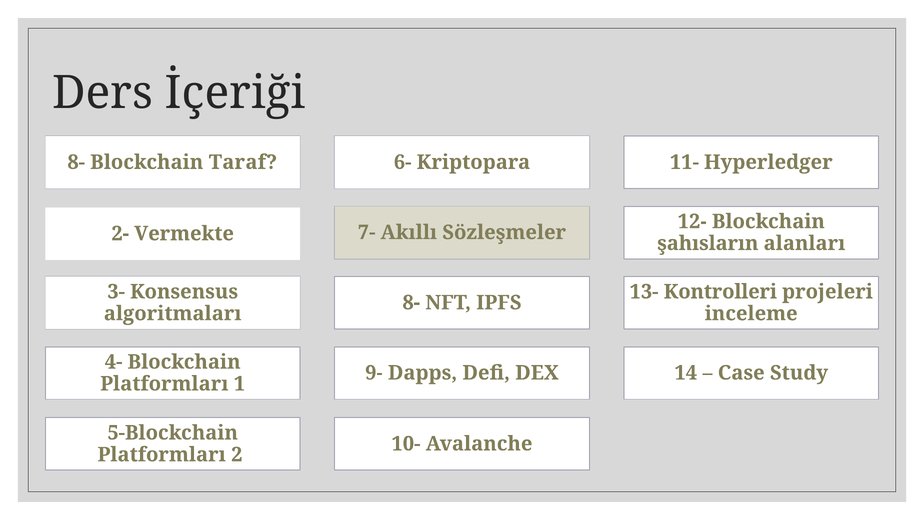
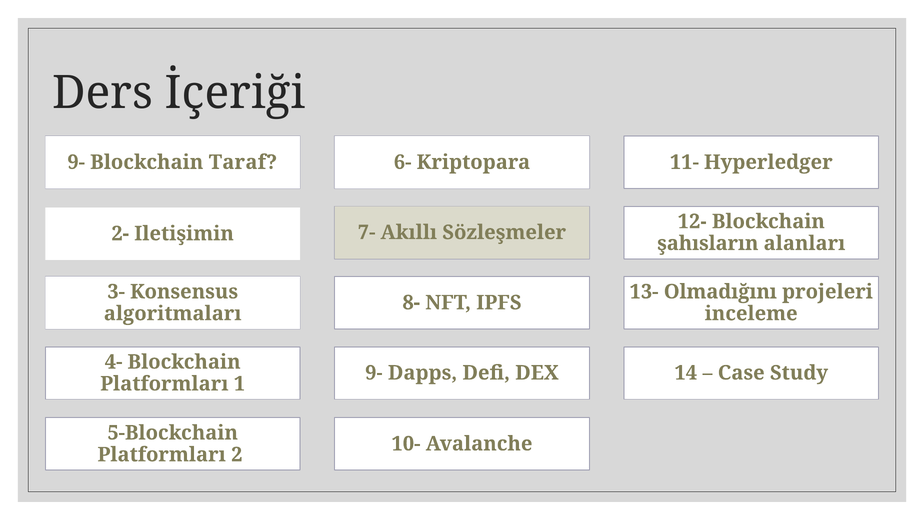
8- at (76, 162): 8- -> 9-
Vermekte: Vermekte -> Iletişimin
Kontrolleri: Kontrolleri -> Olmadığını
